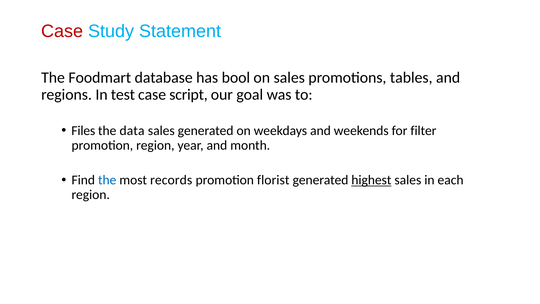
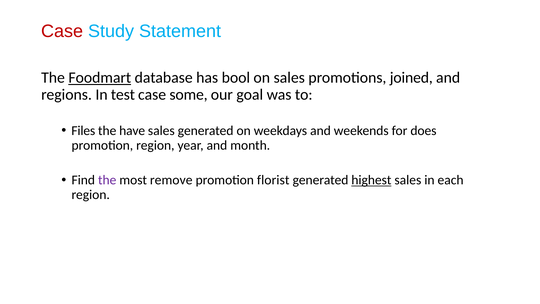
Foodmart underline: none -> present
tables: tables -> joined
script: script -> some
data: data -> have
filter: filter -> does
the at (107, 180) colour: blue -> purple
records: records -> remove
